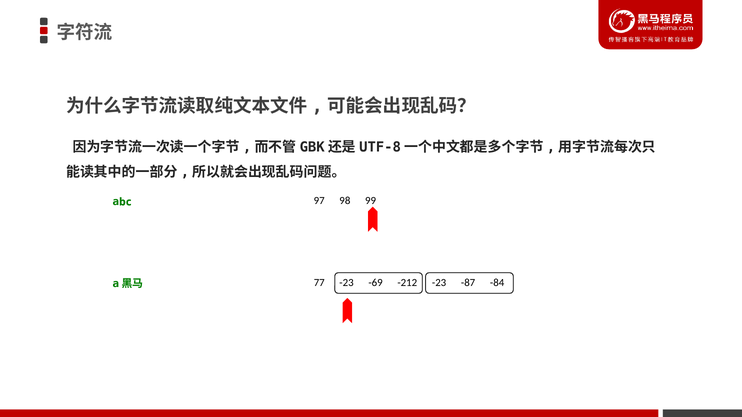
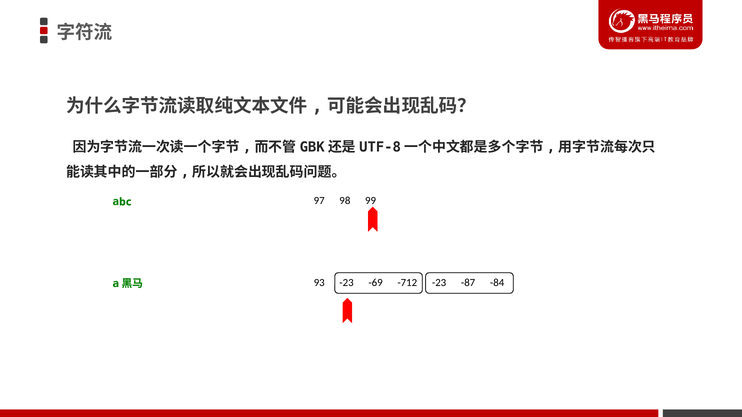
77: 77 -> 93
-212: -212 -> -712
